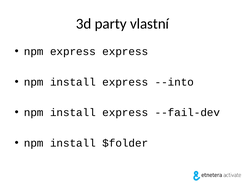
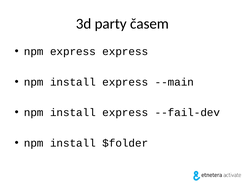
vlastní: vlastní -> časem
--into: --into -> --main
